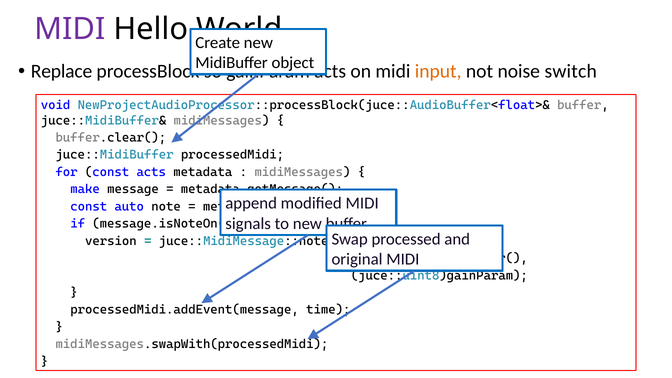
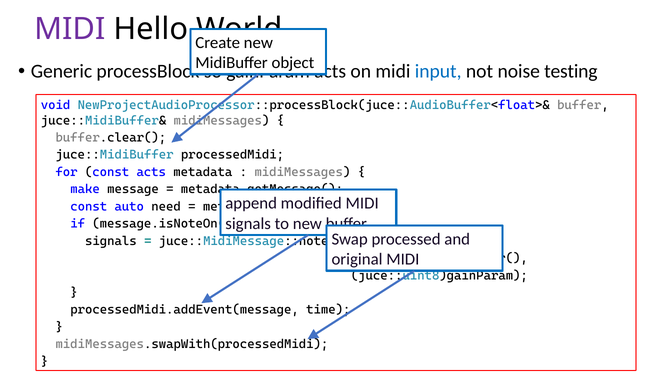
Replace: Replace -> Generic
input colour: orange -> blue
switch: switch -> testing
note: note -> need
version at (111, 241): version -> signals
